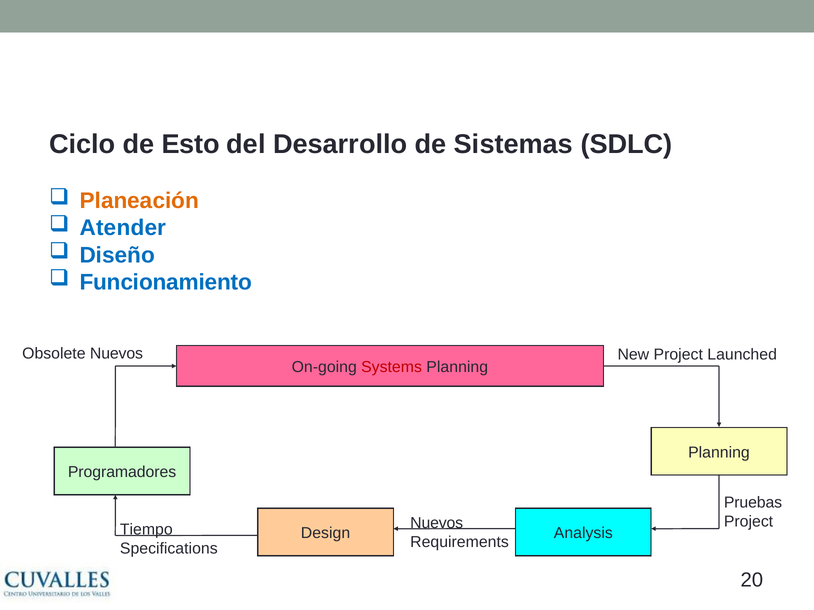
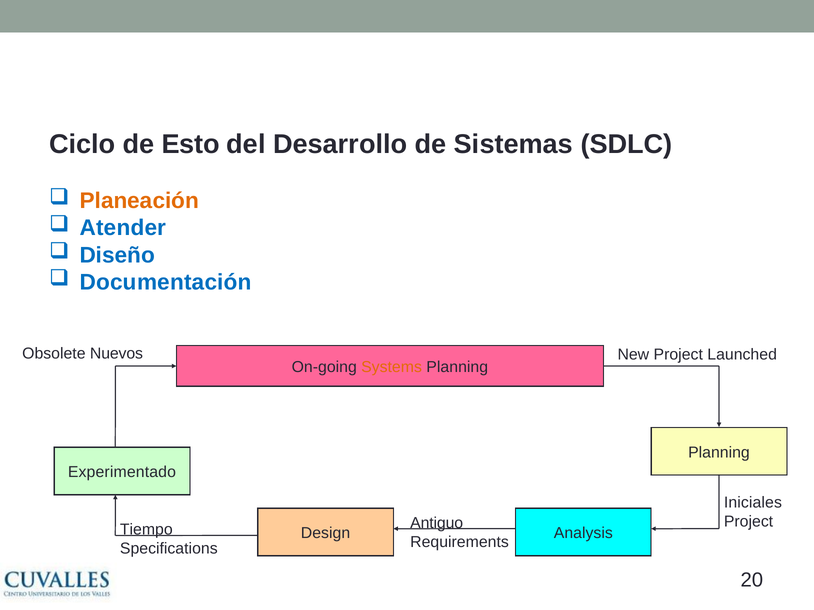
Funcionamiento: Funcionamiento -> Documentación
Systems colour: red -> orange
Programadores: Programadores -> Experimentado
Pruebas: Pruebas -> Iniciales
Nuevos at (437, 523): Nuevos -> Antiguo
